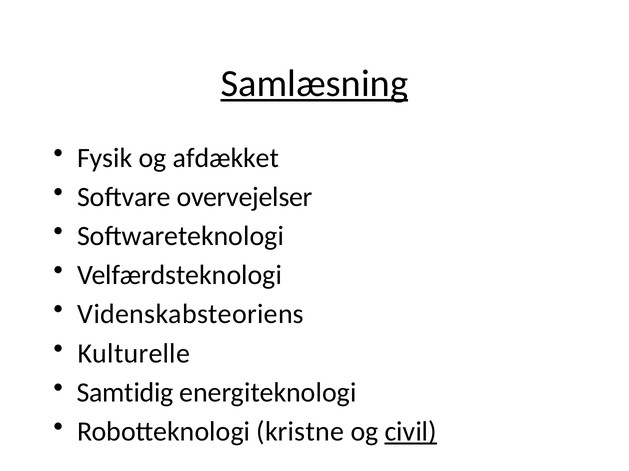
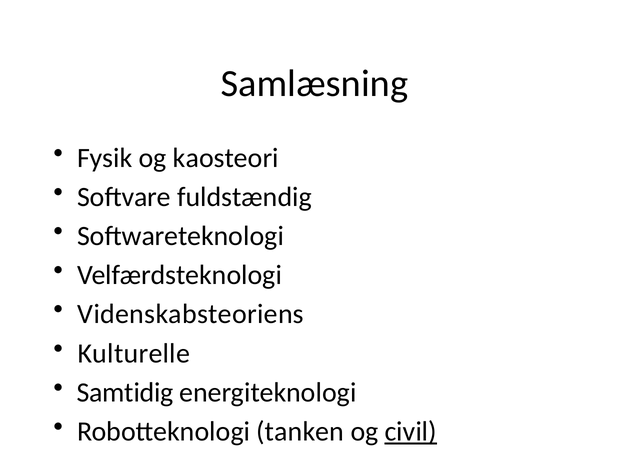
Samlæsning underline: present -> none
afdækket: afdækket -> kaosteori
overvejelser: overvejelser -> fuldstændig
kristne: kristne -> tanken
